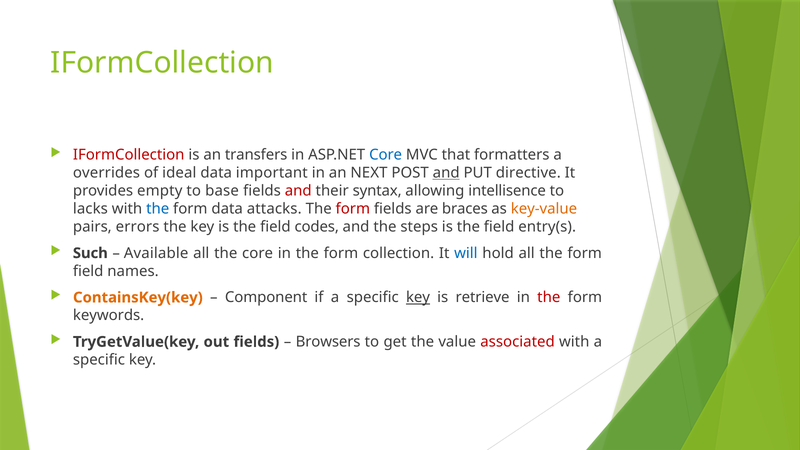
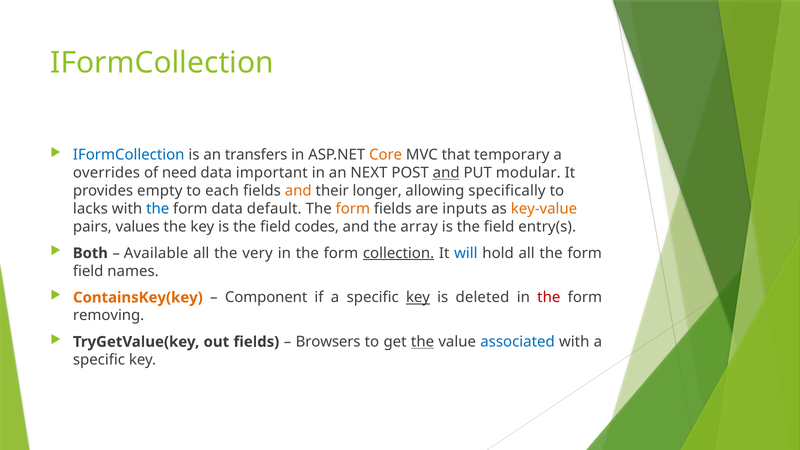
IFormCollection at (129, 155) colour: red -> blue
Core at (386, 155) colour: blue -> orange
formatters: formatters -> temporary
ideal: ideal -> need
directive: directive -> modular
base: base -> each
and at (298, 191) colour: red -> orange
syntax: syntax -> longer
intellisence: intellisence -> specifically
attacks: attacks -> default
form at (353, 209) colour: red -> orange
braces: braces -> inputs
errors: errors -> values
steps: steps -> array
Such: Such -> Both
the core: core -> very
collection underline: none -> present
retrieve: retrieve -> deleted
keywords: keywords -> removing
the at (423, 342) underline: none -> present
associated colour: red -> blue
